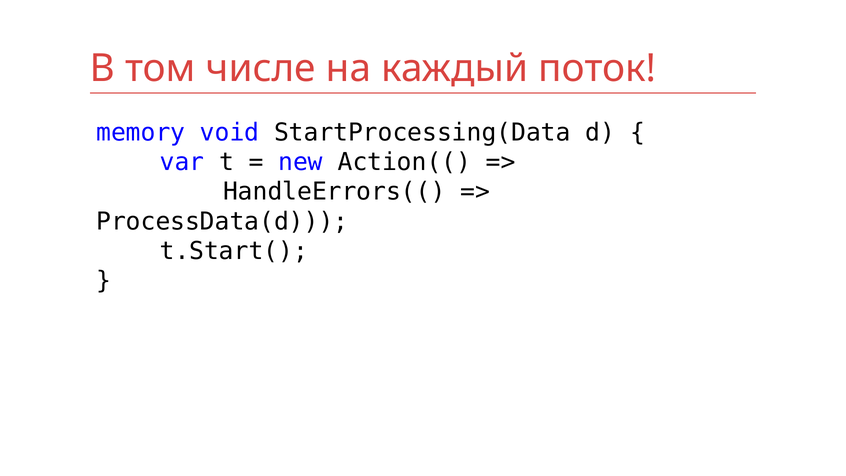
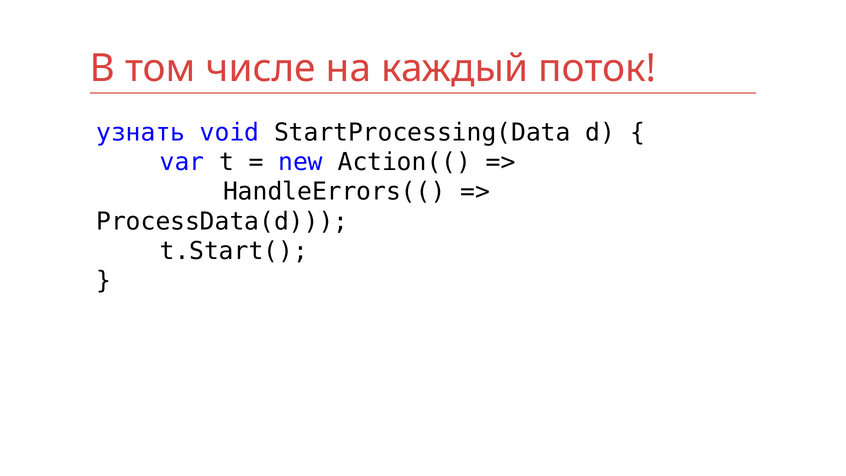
memory: memory -> узнать
